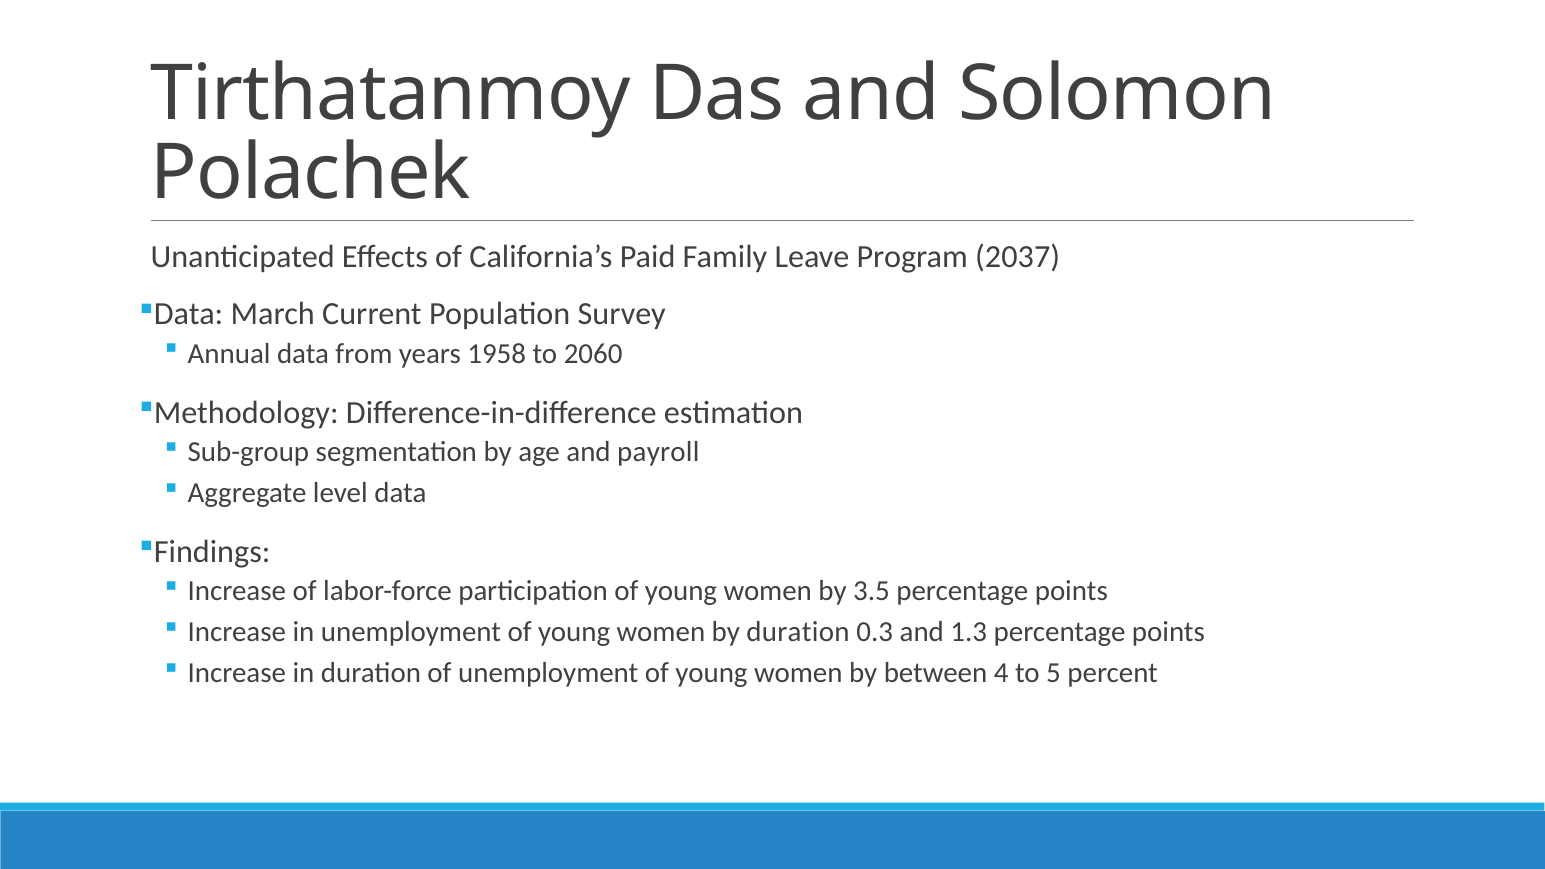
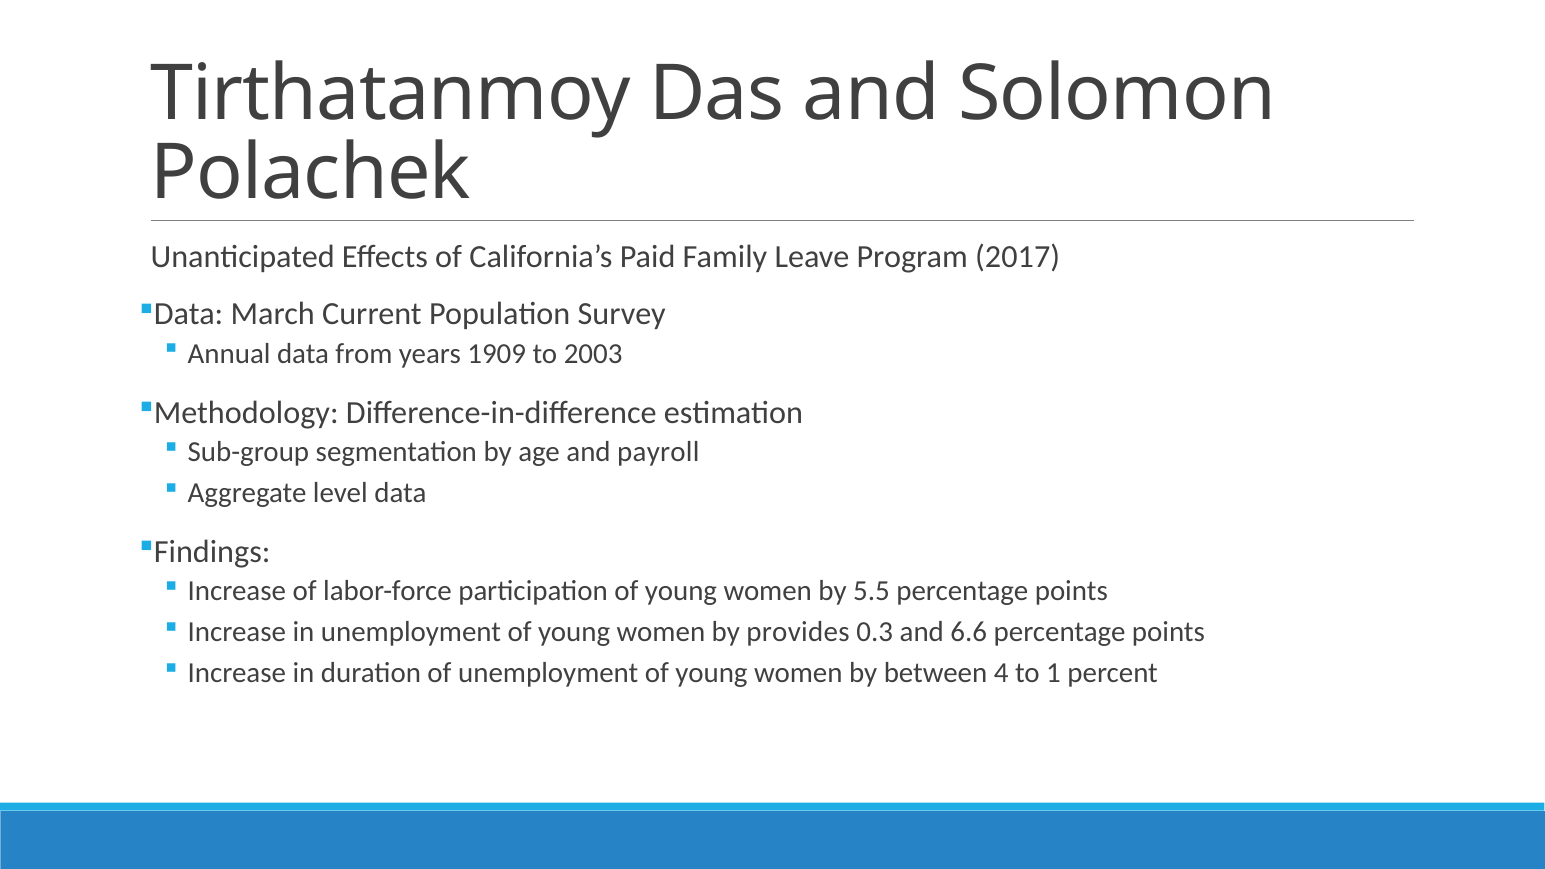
2037: 2037 -> 2017
1958: 1958 -> 1909
2060: 2060 -> 2003
3.5: 3.5 -> 5.5
by duration: duration -> provides
1.3: 1.3 -> 6.6
5: 5 -> 1
